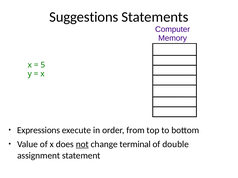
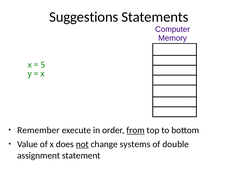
Expressions: Expressions -> Remember
from underline: none -> present
terminal: terminal -> systems
